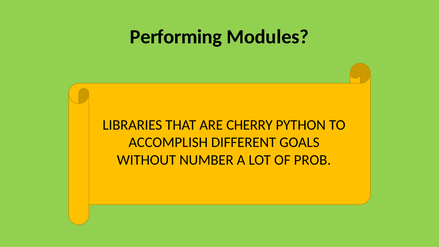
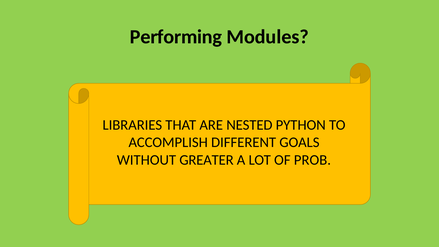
CHERRY: CHERRY -> NESTED
NUMBER: NUMBER -> GREATER
